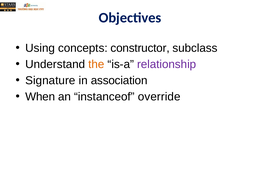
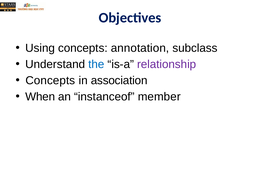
constructor: constructor -> annotation
the colour: orange -> blue
Signature at (50, 80): Signature -> Concepts
override: override -> member
